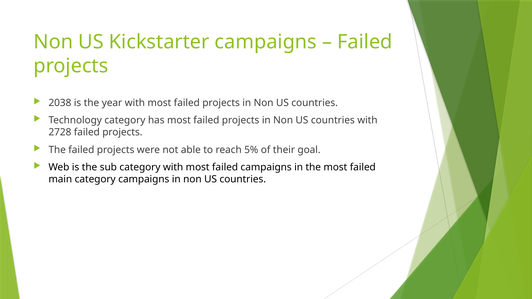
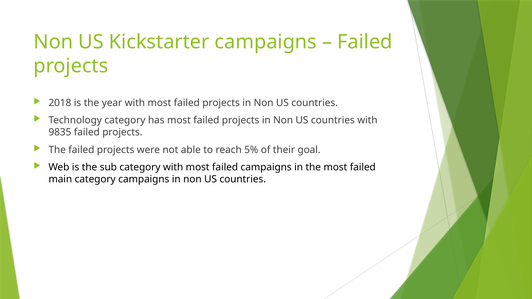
2038: 2038 -> 2018
2728: 2728 -> 9835
